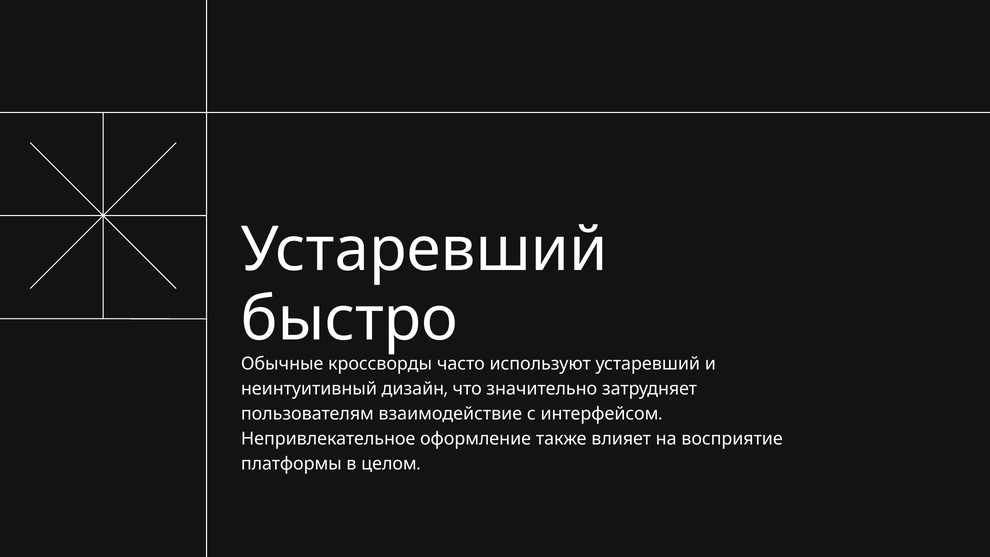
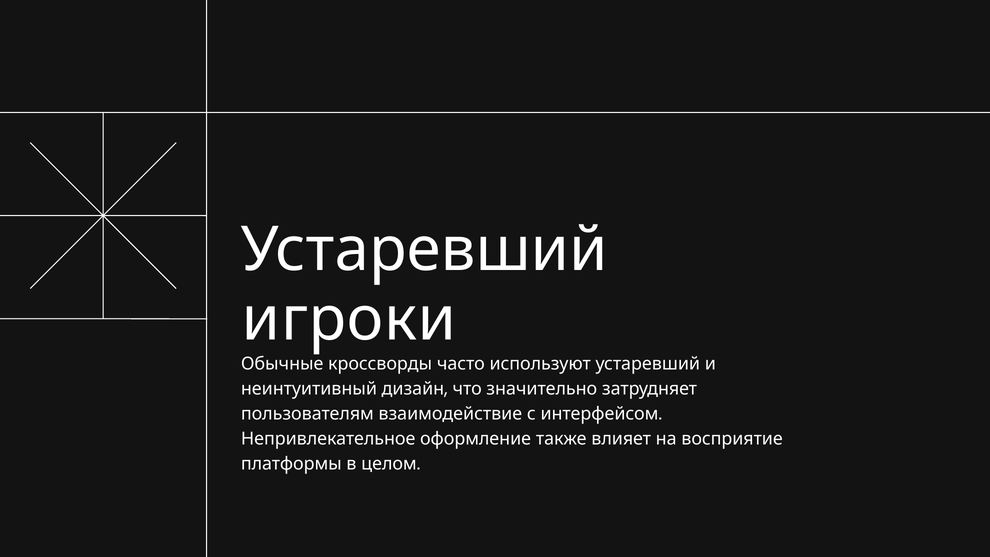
быстро: быстро -> игроки
